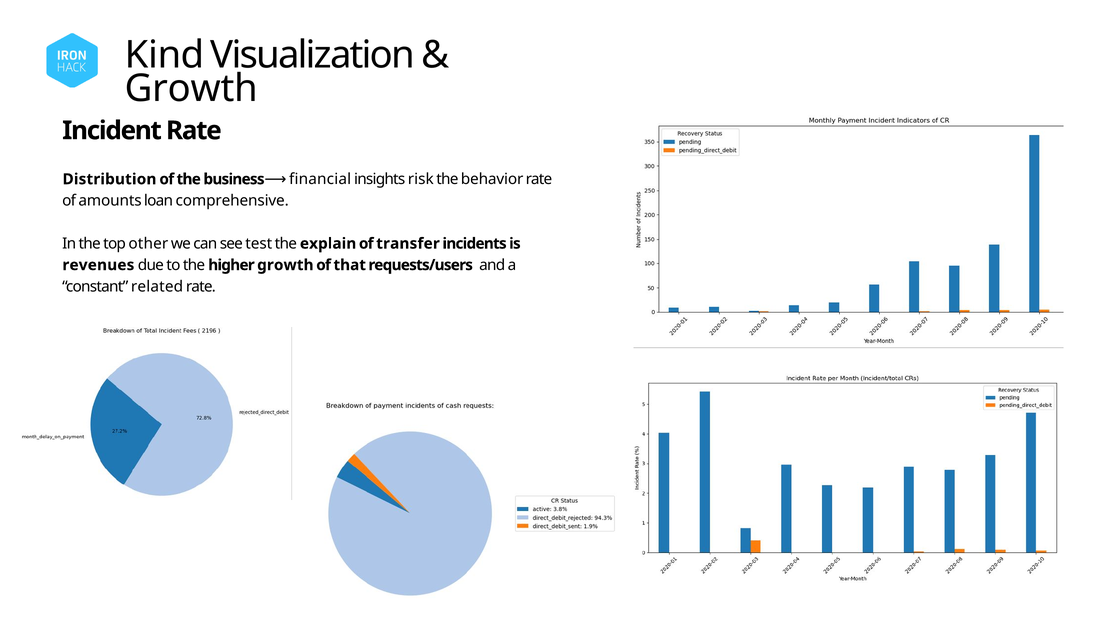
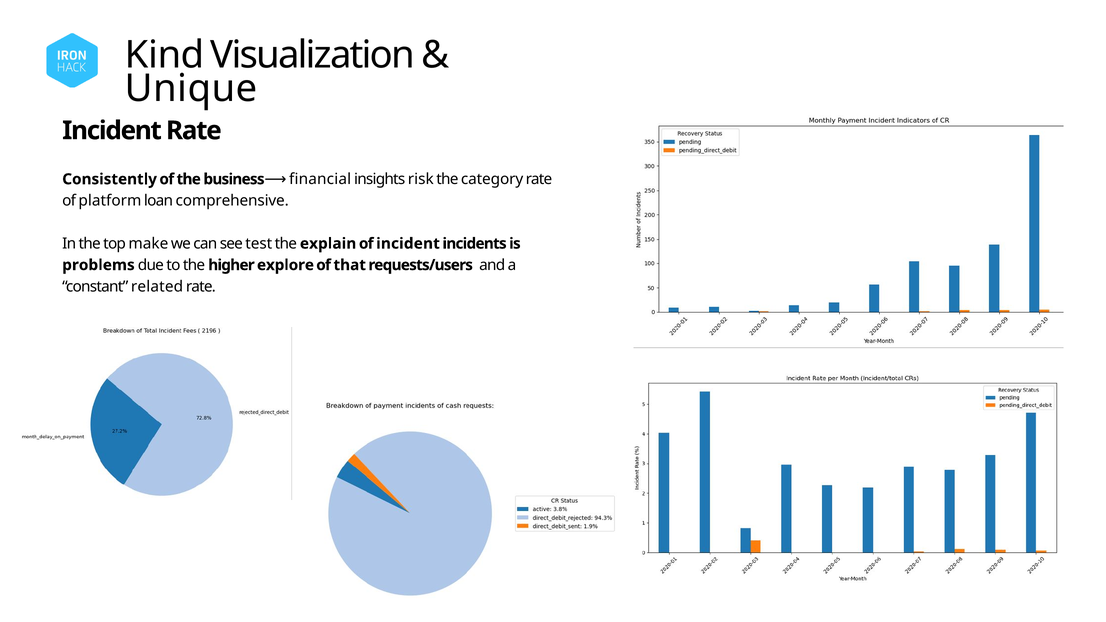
Growth at (191, 88): Growth -> Unique
Distribution: Distribution -> Consistently
behavior: behavior -> category
amounts: amounts -> platform
other: other -> make
of transfer: transfer -> incident
revenues: revenues -> problems
higher growth: growth -> explore
